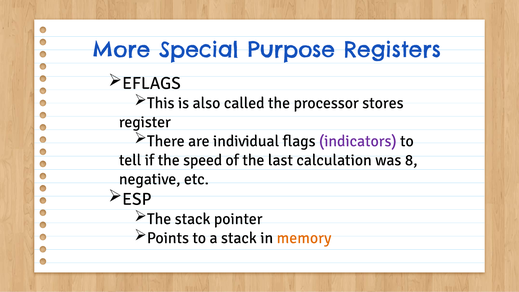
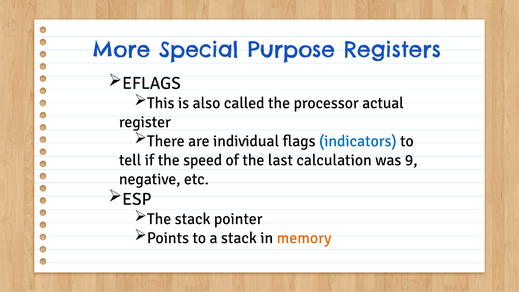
stores: stores -> actual
indicators colour: purple -> blue
8: 8 -> 9
